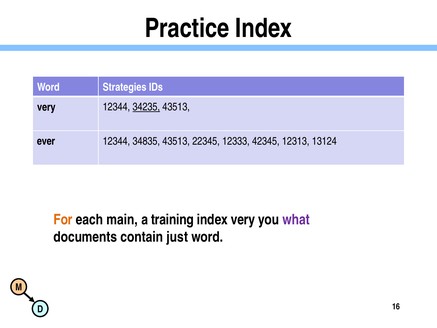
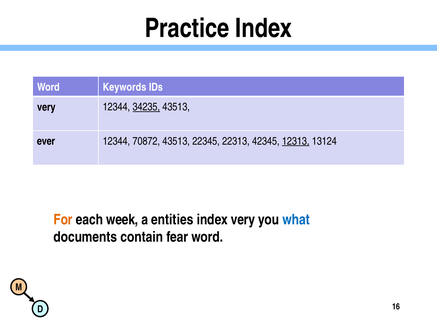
Strategies: Strategies -> Keywords
34835: 34835 -> 70872
12333: 12333 -> 22313
12313 underline: none -> present
main: main -> week
training: training -> entities
what colour: purple -> blue
just: just -> fear
